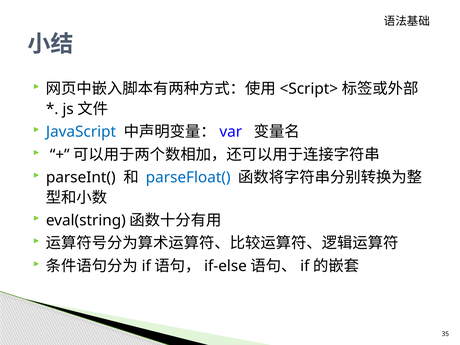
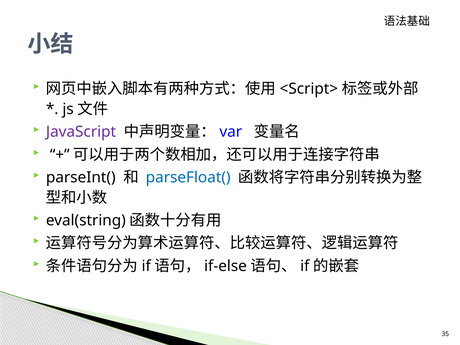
JavaScript colour: blue -> purple
